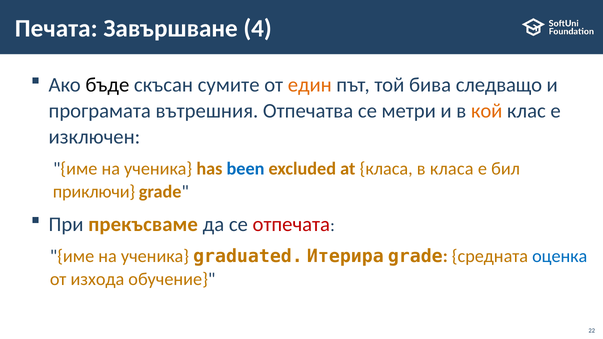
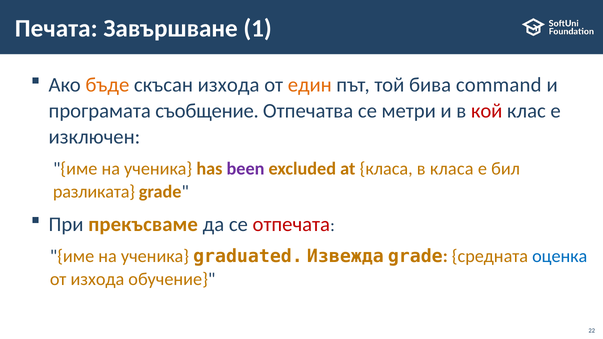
4: 4 -> 1
бъде colour: black -> orange
скъсан сумите: сумите -> изхода
следващо: следващо -> command
вътрешния: вътрешния -> съобщение
кой colour: orange -> red
been colour: blue -> purple
приключи: приключи -> разликата
Итерира: Итерира -> Извежда
